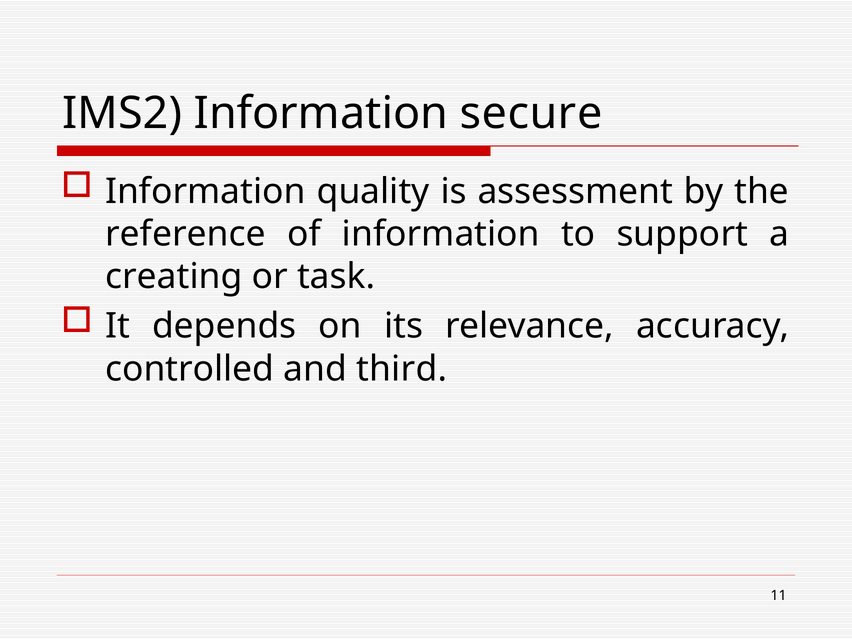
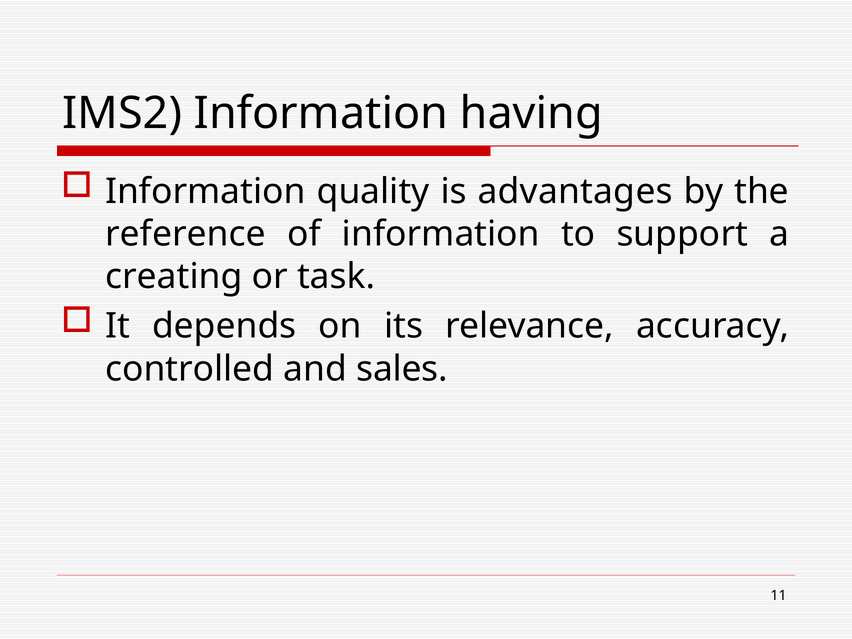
secure: secure -> having
assessment: assessment -> advantages
third: third -> sales
